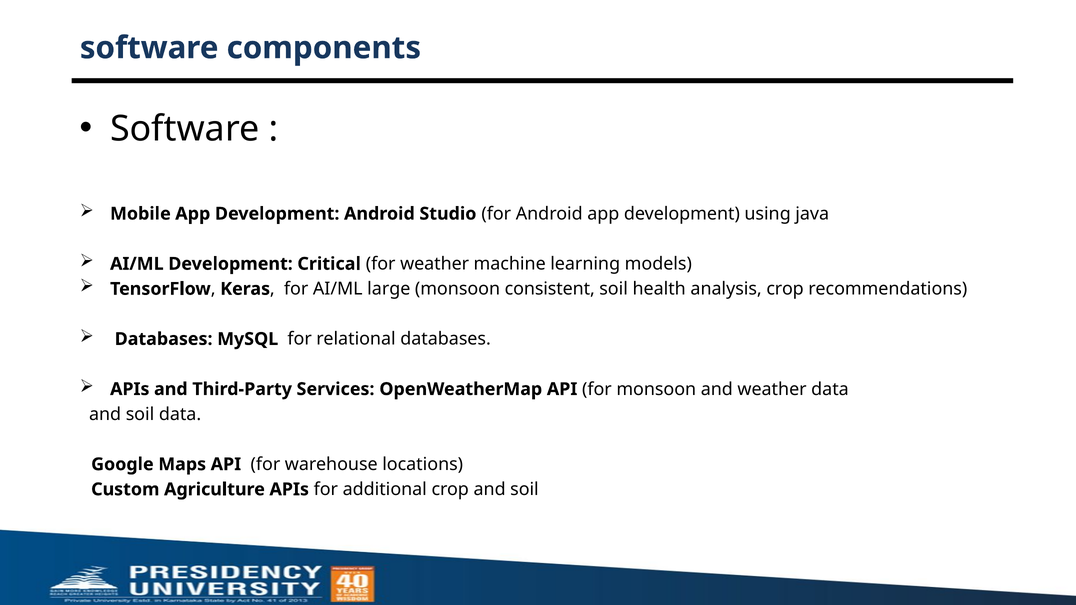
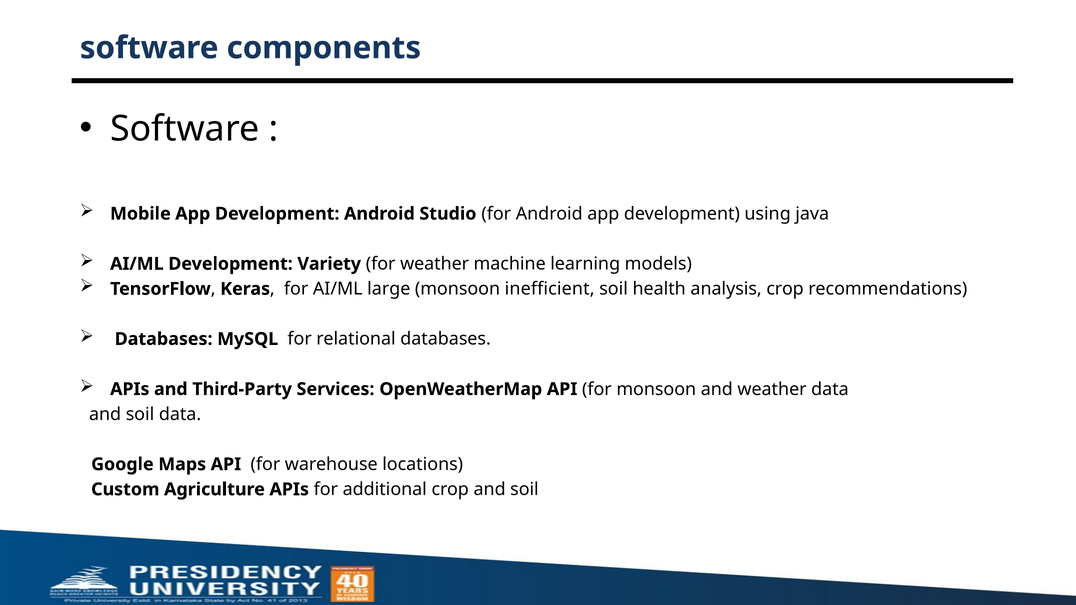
Critical: Critical -> Variety
consistent: consistent -> inefficient
